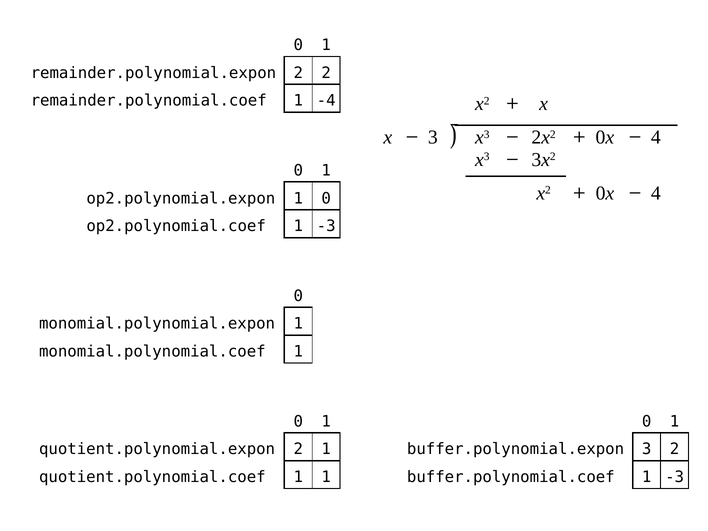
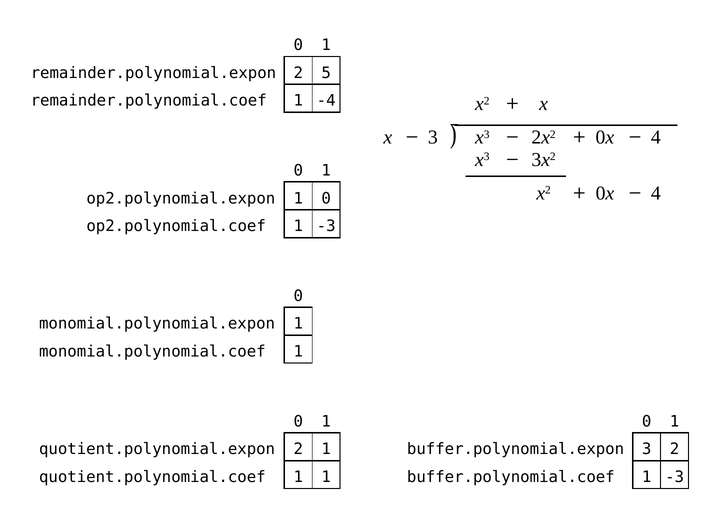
2 2: 2 -> 5
